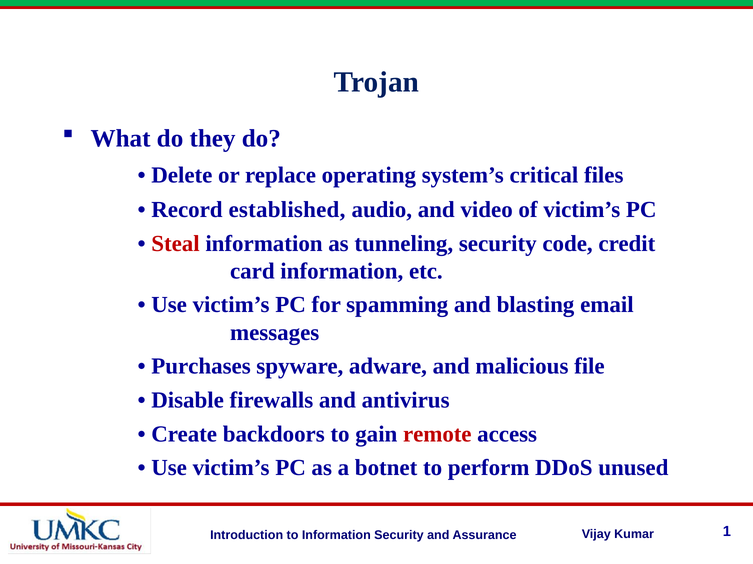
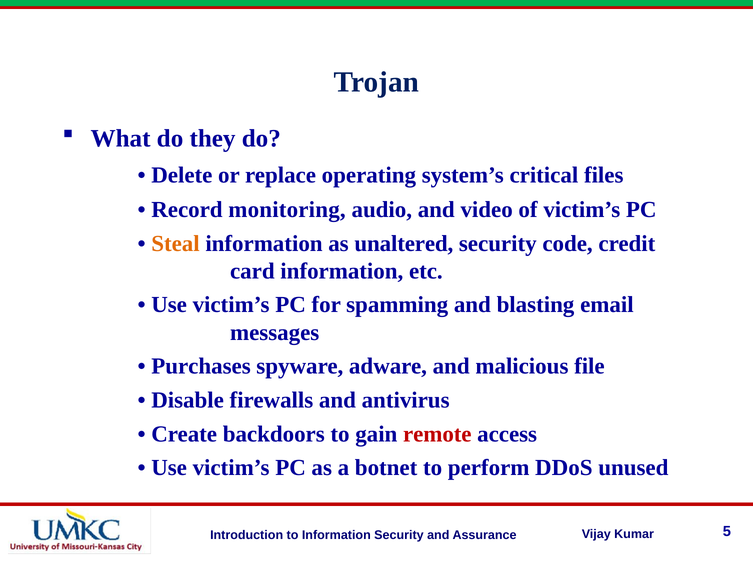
established: established -> monitoring
Steal colour: red -> orange
tunneling: tunneling -> unaltered
1: 1 -> 5
